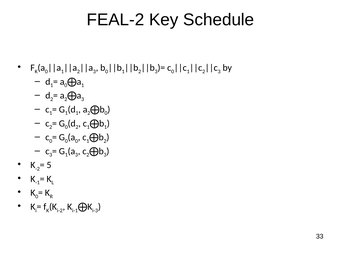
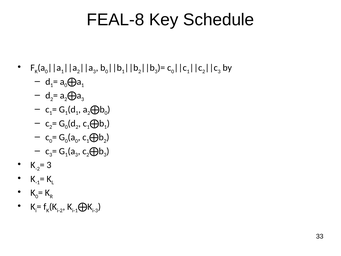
FEAL-2: FEAL-2 -> FEAL-8
5 at (49, 165): 5 -> 3
